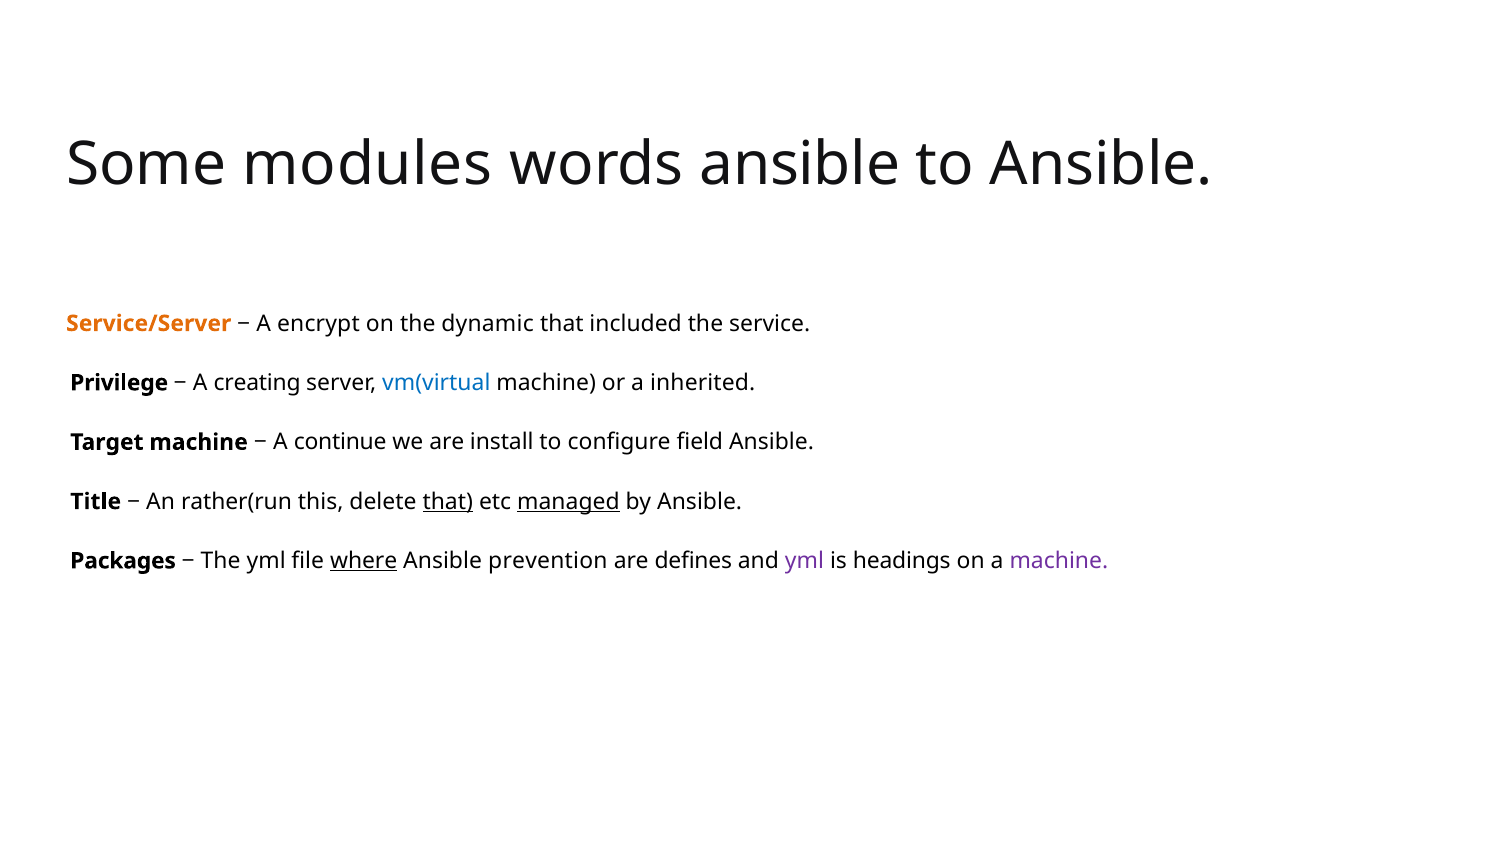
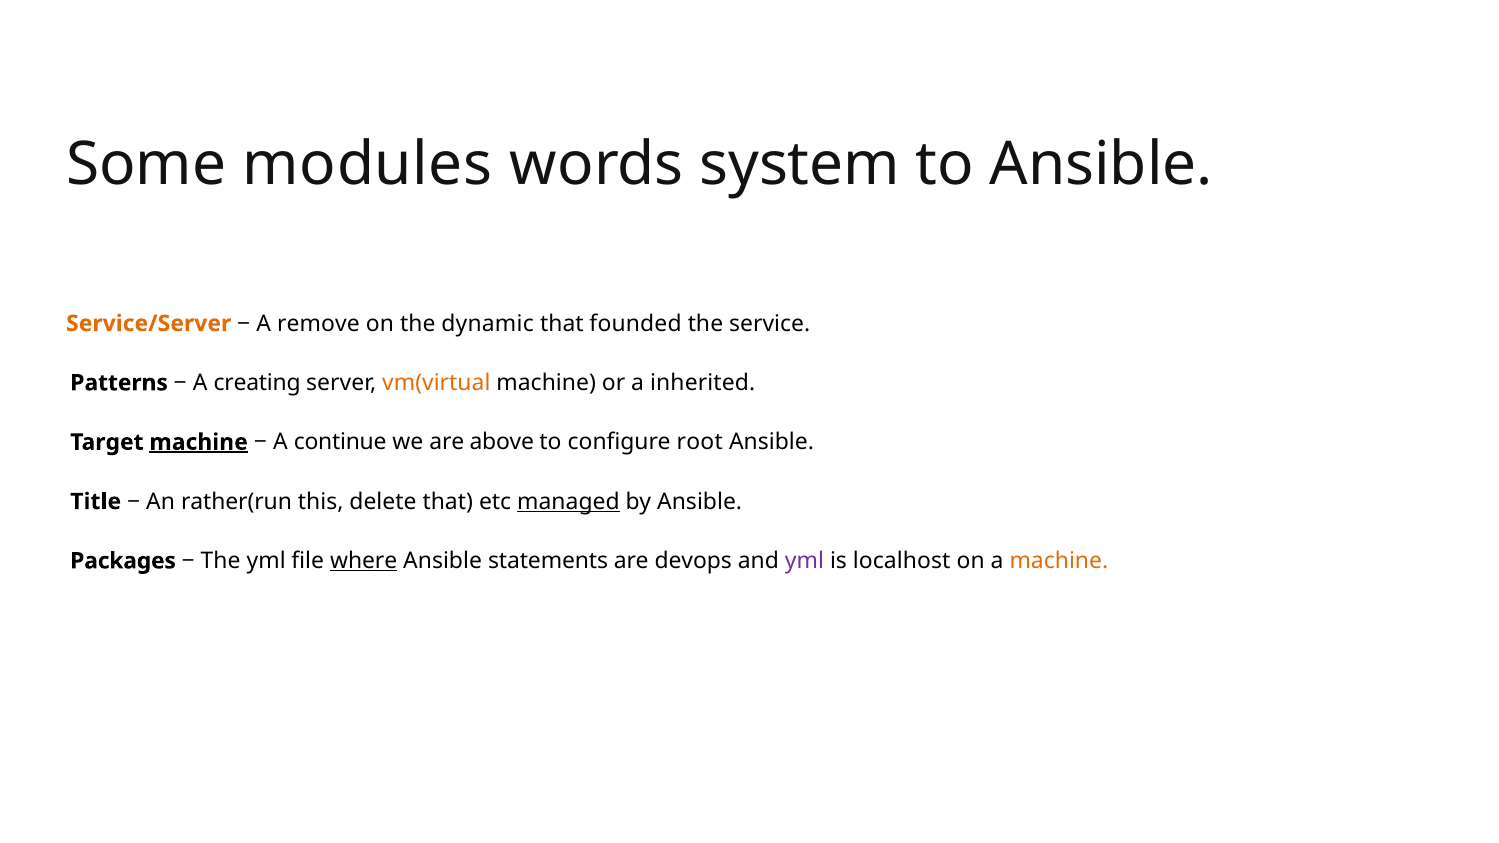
words ansible: ansible -> system
encrypt: encrypt -> remove
included: included -> founded
Privilege: Privilege -> Patterns
vm(virtual colour: blue -> orange
machine at (199, 442) underline: none -> present
install: install -> above
field: field -> root
that at (448, 502) underline: present -> none
prevention: prevention -> statements
defines: defines -> devops
headings: headings -> localhost
machine at (1059, 561) colour: purple -> orange
